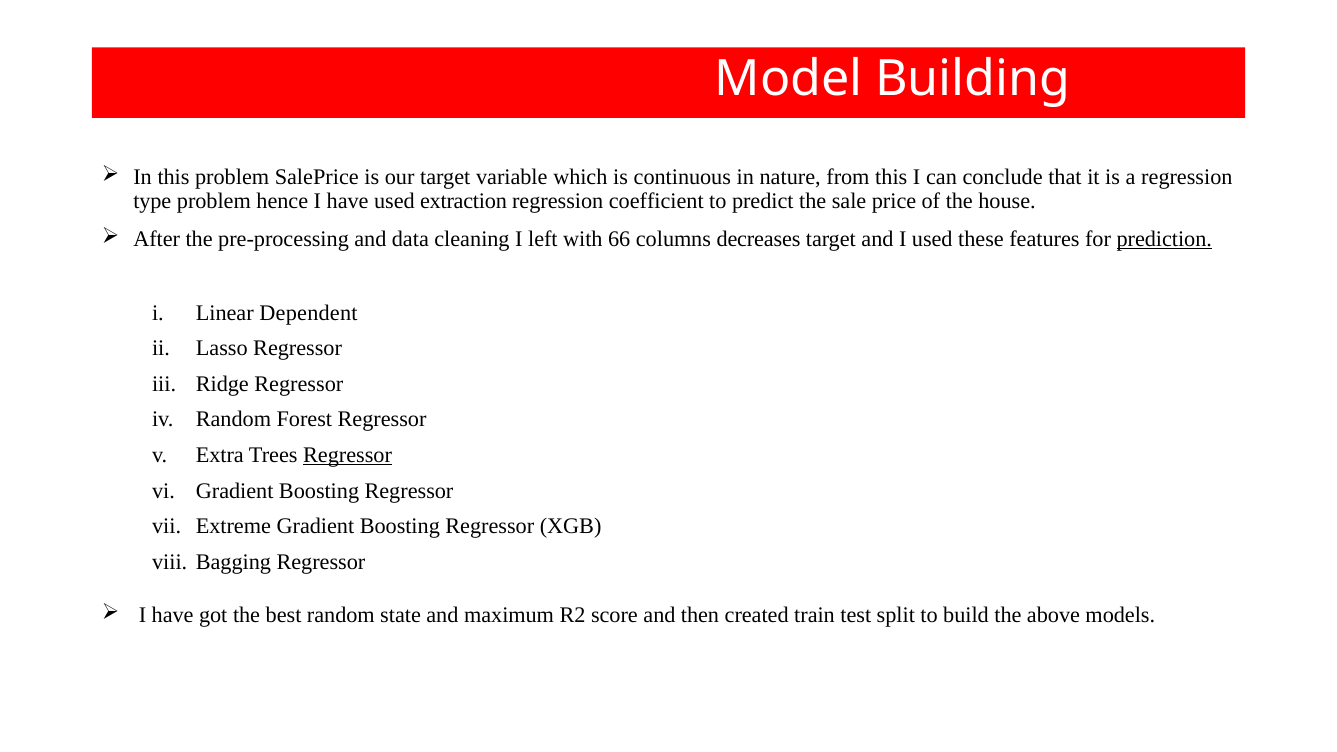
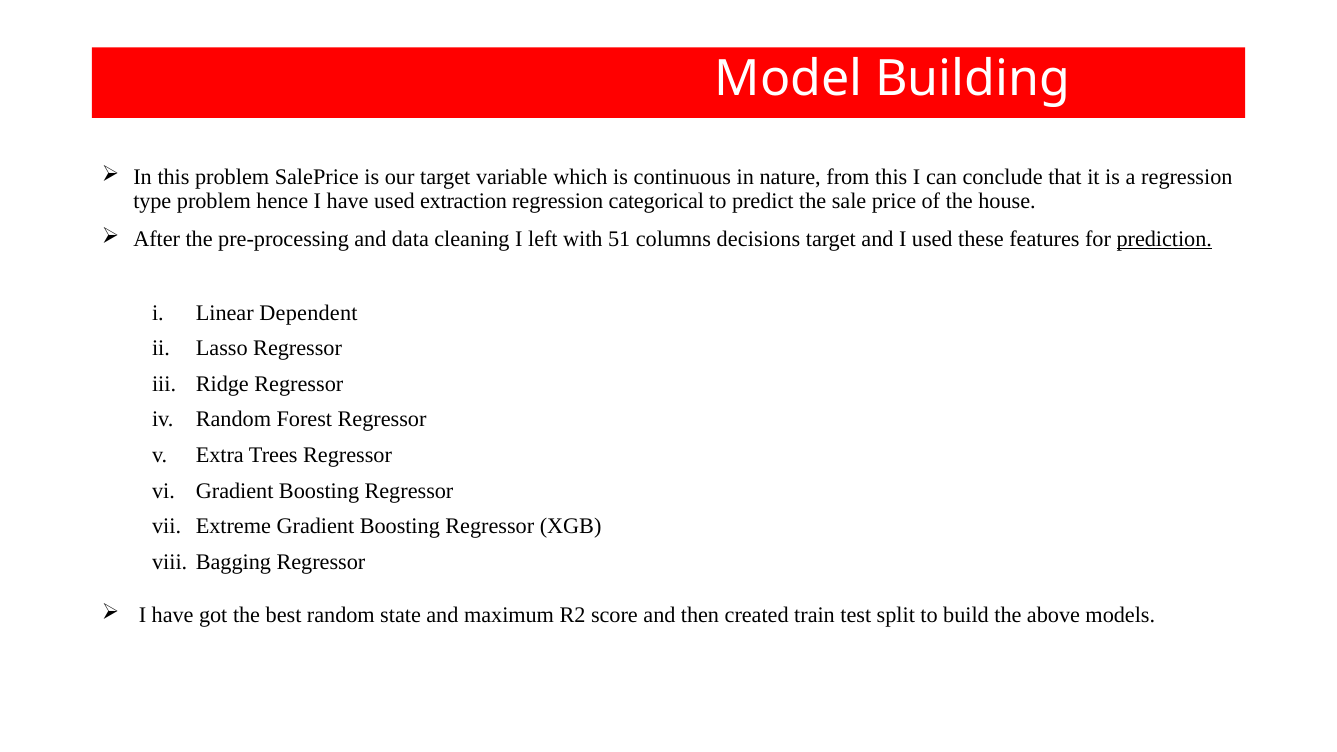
coefficient: coefficient -> categorical
66: 66 -> 51
decreases: decreases -> decisions
Regressor at (348, 455) underline: present -> none
